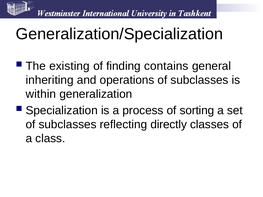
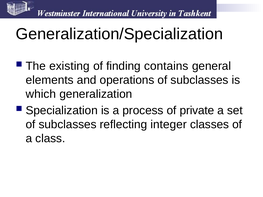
inheriting: inheriting -> elements
within: within -> which
sorting: sorting -> private
directly: directly -> integer
